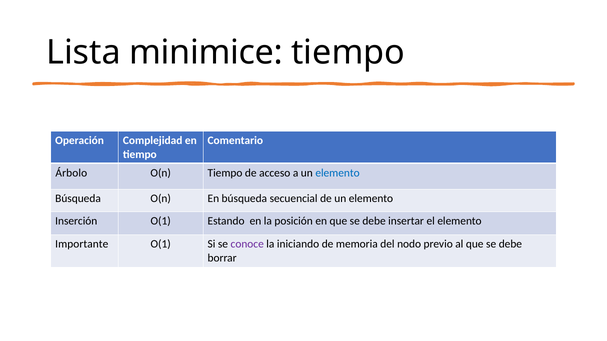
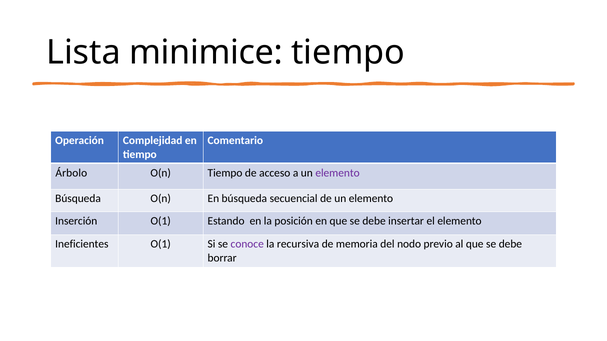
elemento at (338, 173) colour: blue -> purple
Importante: Importante -> Ineficientes
iniciando: iniciando -> recursiva
